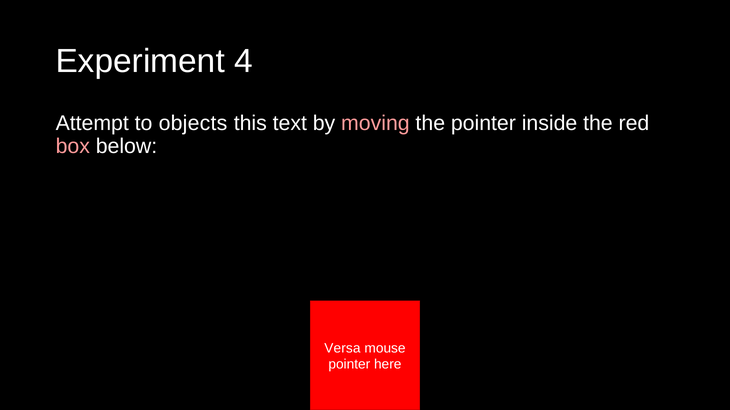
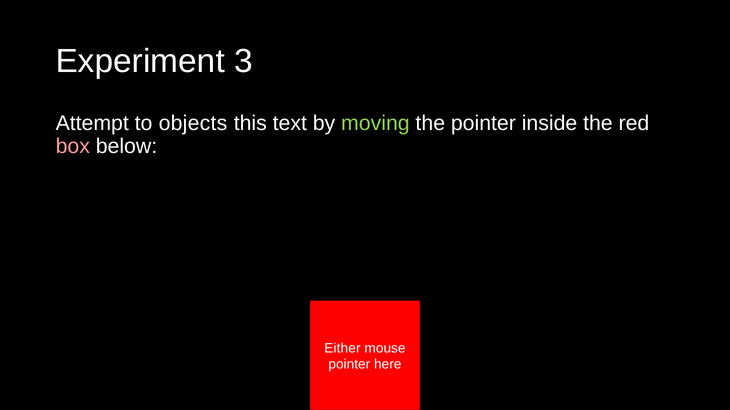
4: 4 -> 3
moving colour: pink -> light green
Versa: Versa -> Either
